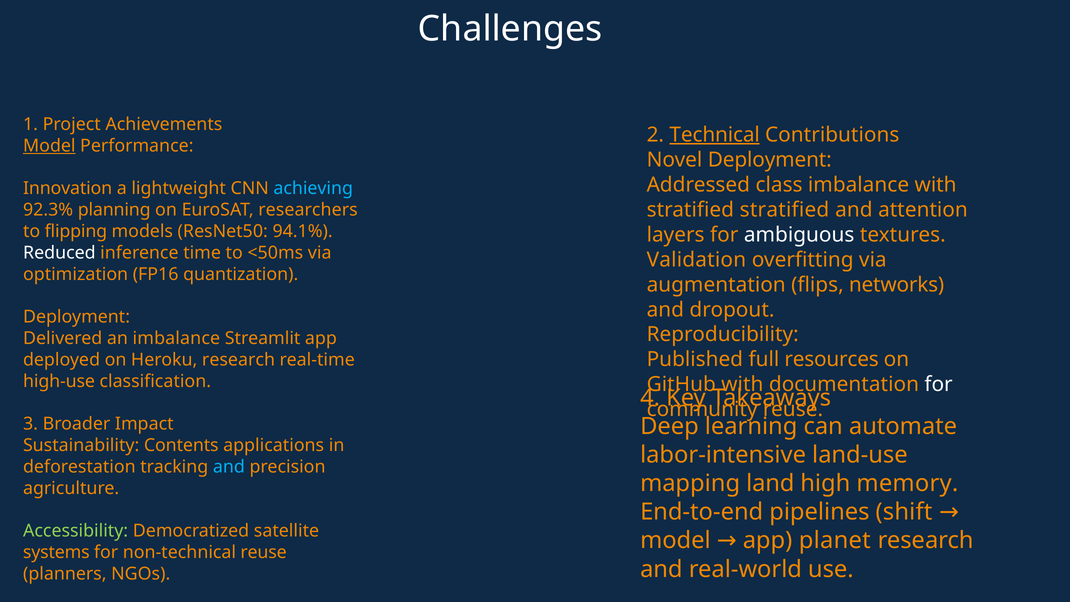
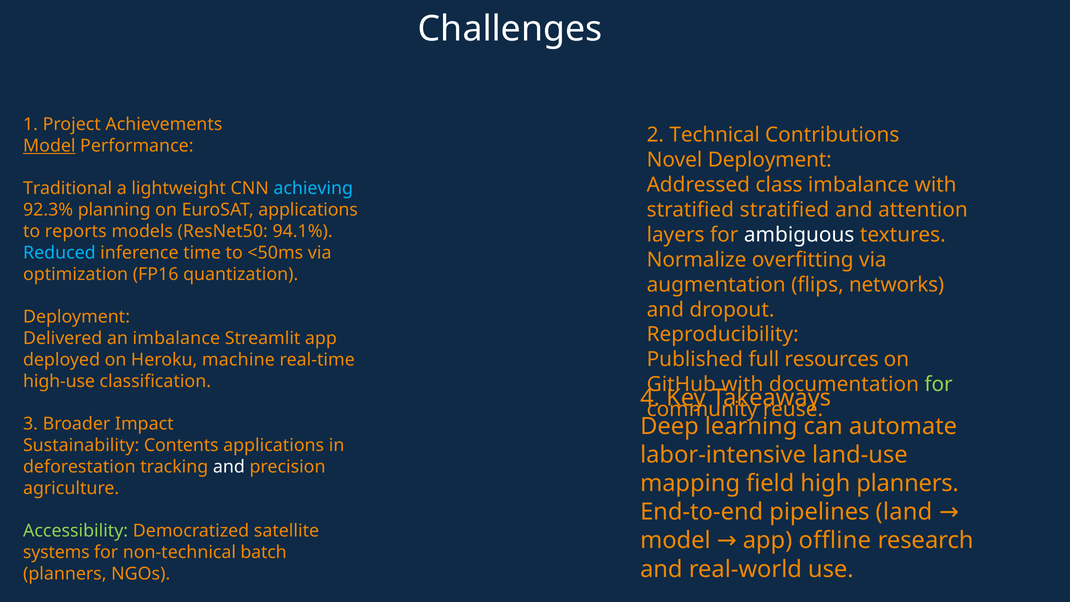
Technical underline: present -> none
Innovation: Innovation -> Traditional
EuroSAT researchers: researchers -> applications
flipping: flipping -> reports
Reduced colour: white -> light blue
Validation: Validation -> Normalize
Heroku research: research -> machine
for at (939, 385) colour: white -> light green
and at (229, 467) colour: light blue -> white
land: land -> field
high memory: memory -> planners
shift: shift -> land
planet: planet -> offline
non-technical reuse: reuse -> batch
